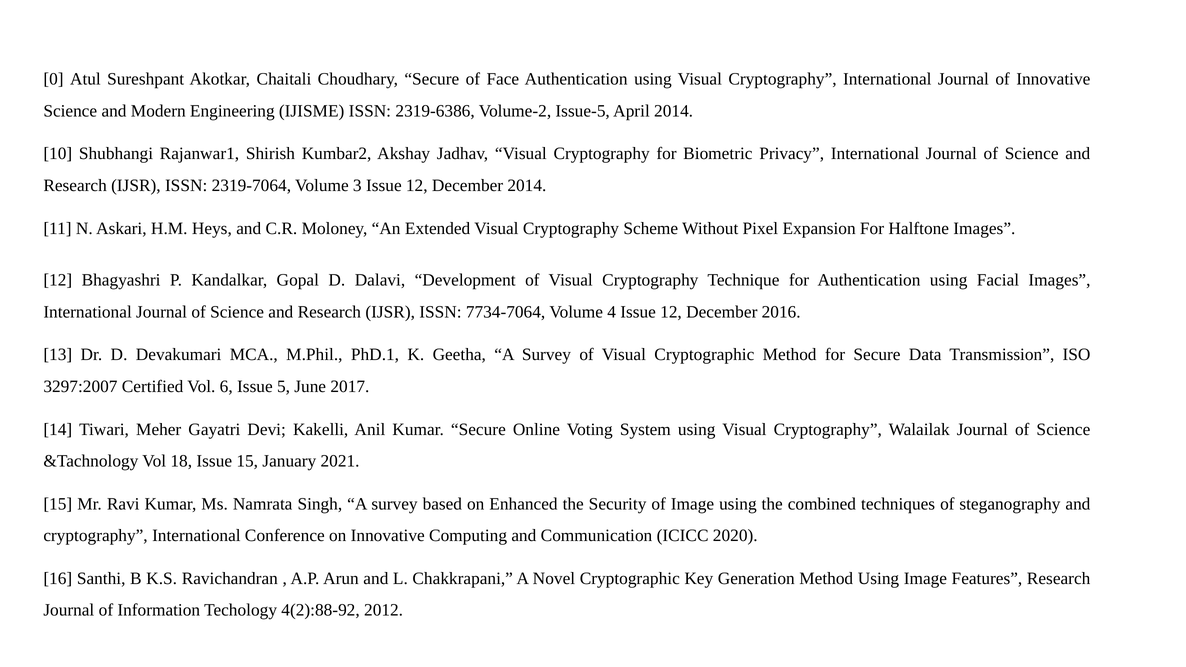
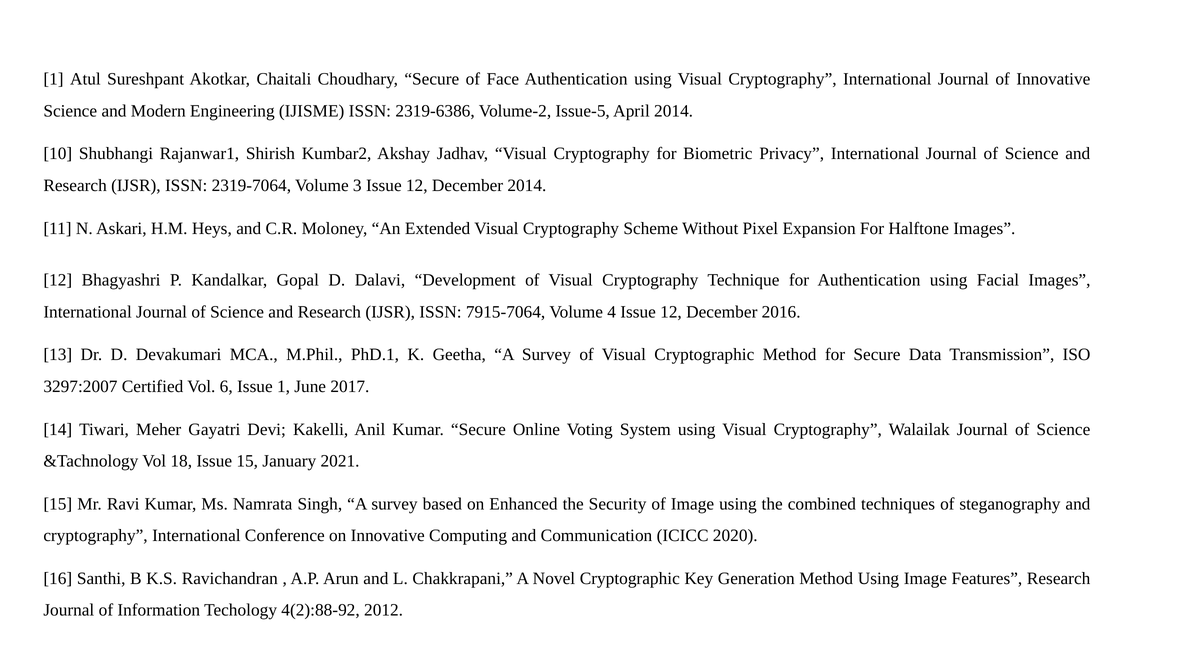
0 at (53, 79): 0 -> 1
7734-7064: 7734-7064 -> 7915-7064
Issue 5: 5 -> 1
